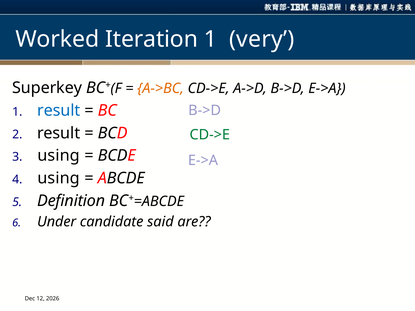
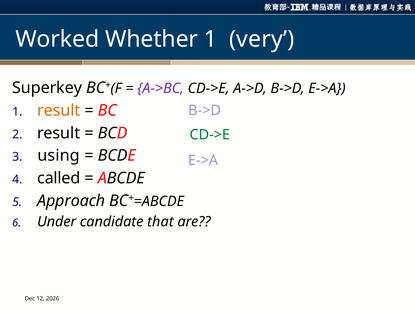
Iteration: Iteration -> Whether
A->BC colour: orange -> purple
result at (59, 111) colour: blue -> orange
using at (59, 178): using -> called
Definition: Definition -> Approach
said: said -> that
